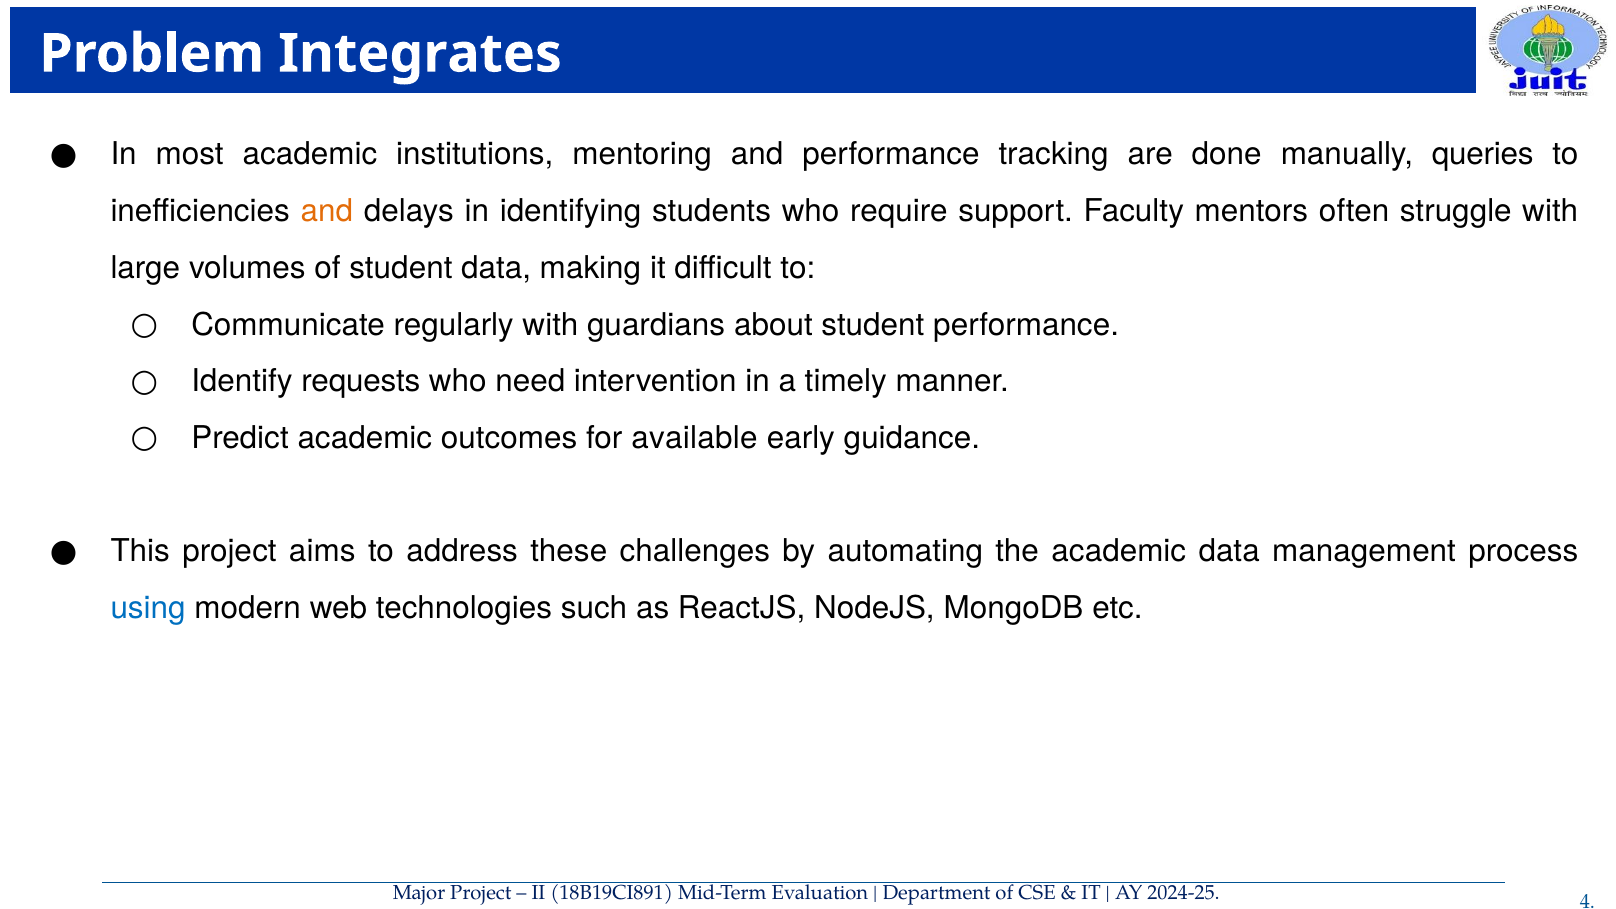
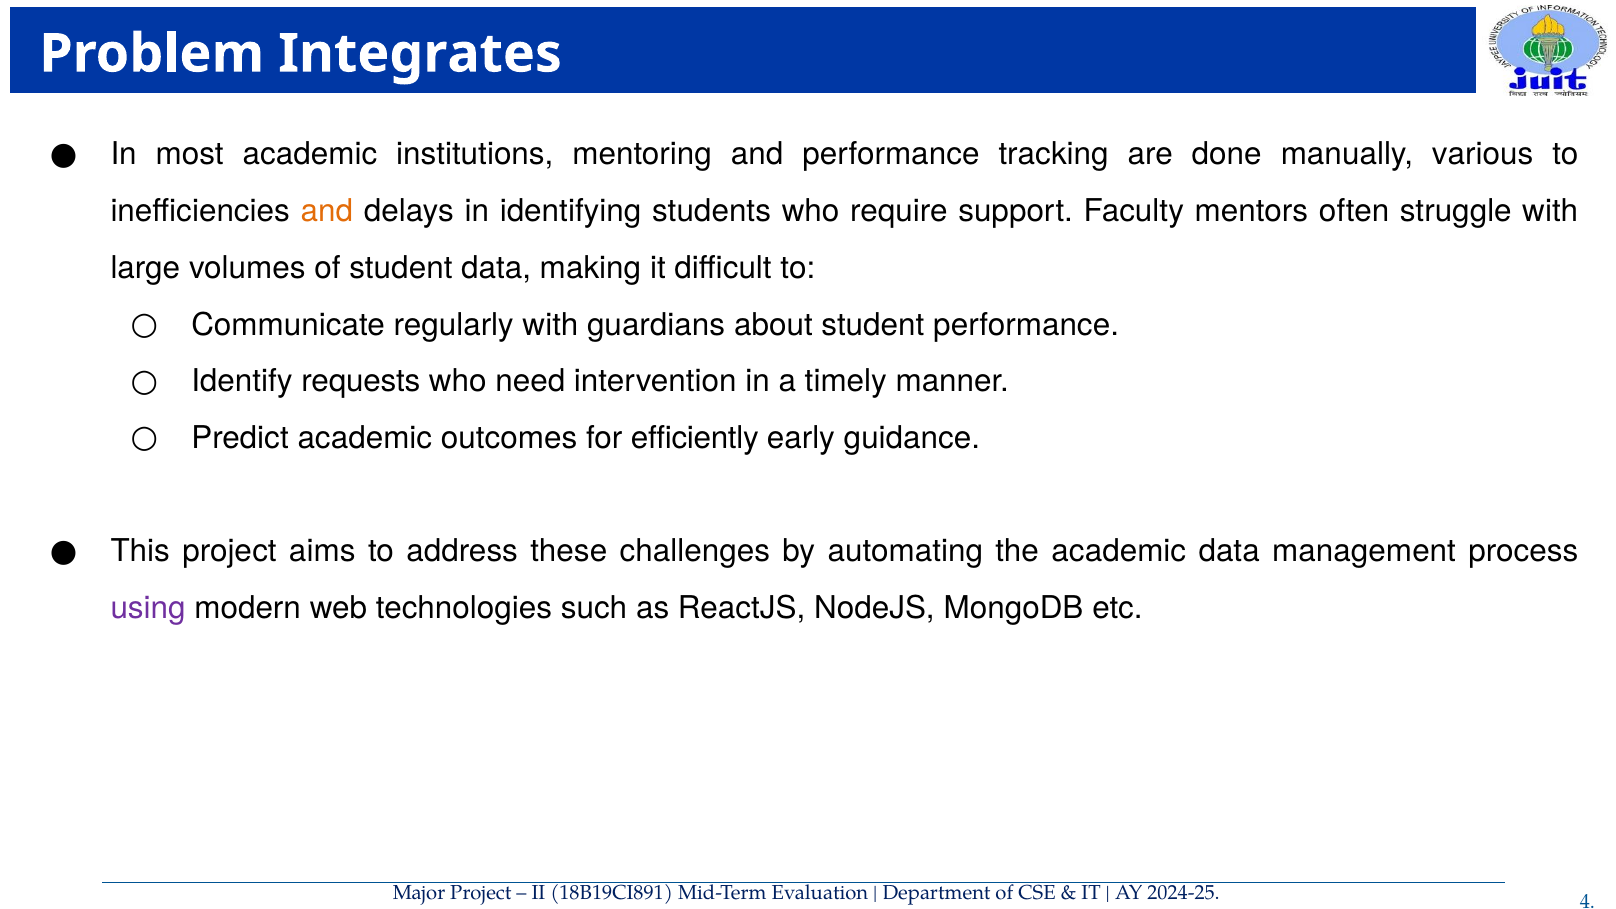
queries: queries -> various
available: available -> efficiently
using colour: blue -> purple
